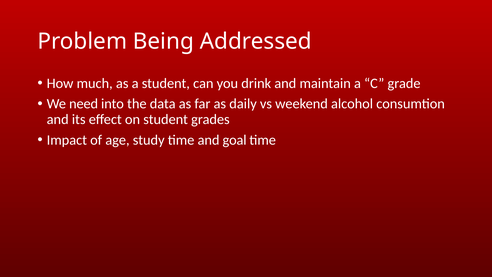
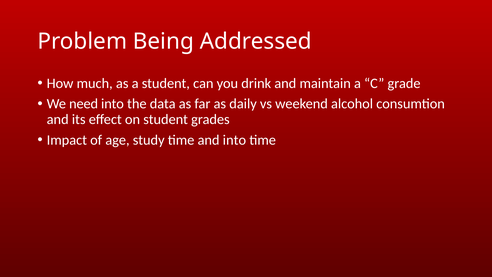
and goal: goal -> into
